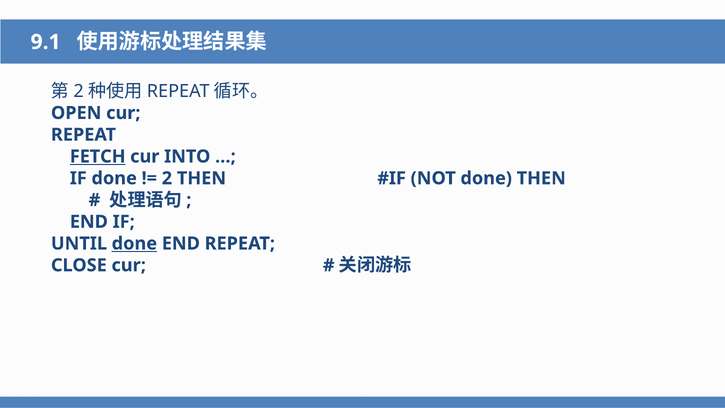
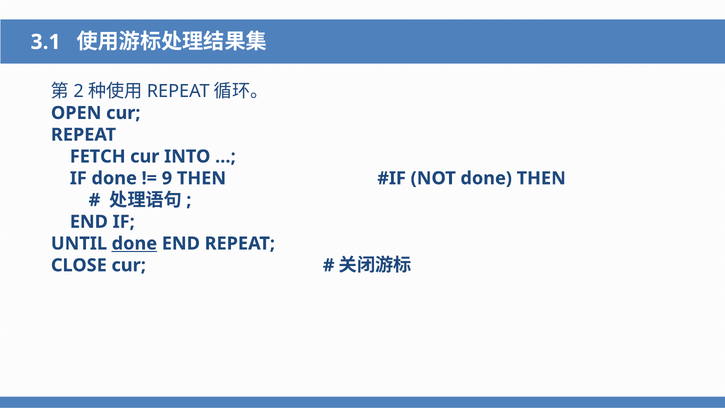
9.1: 9.1 -> 3.1
FETCH underline: present -> none
2 at (167, 178): 2 -> 9
